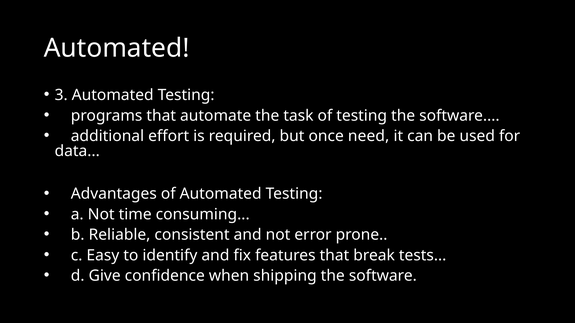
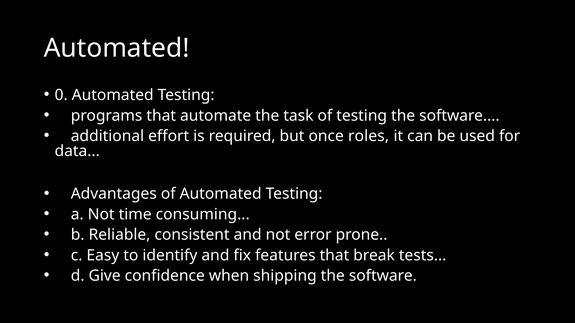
3: 3 -> 0
need: need -> roles
